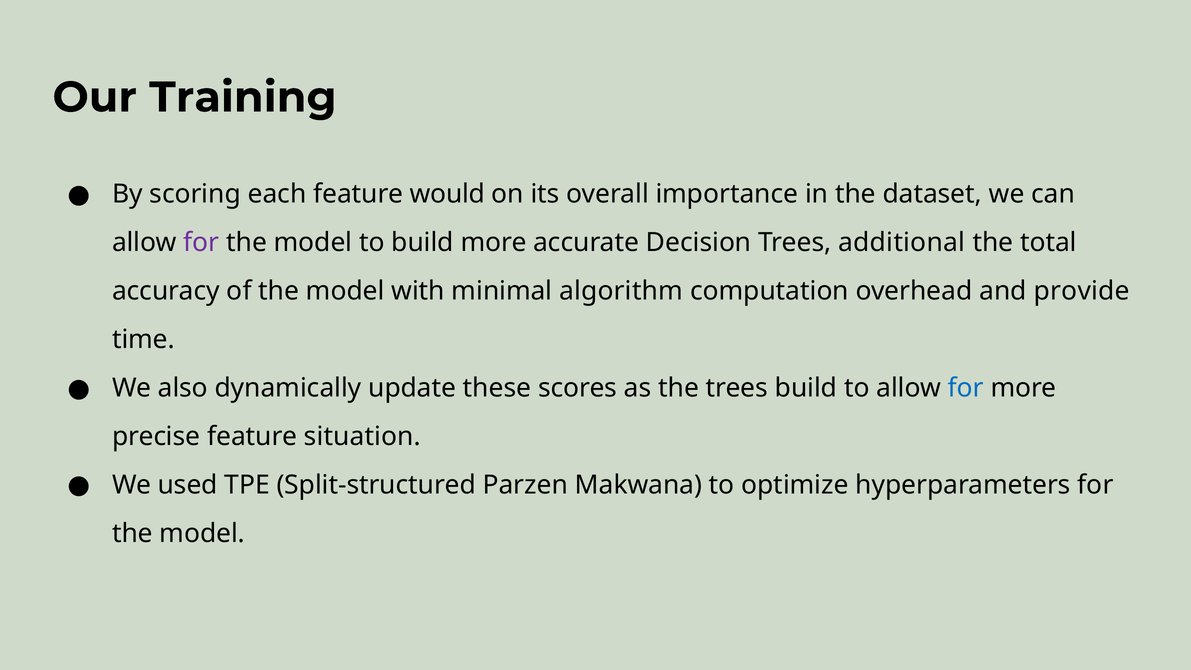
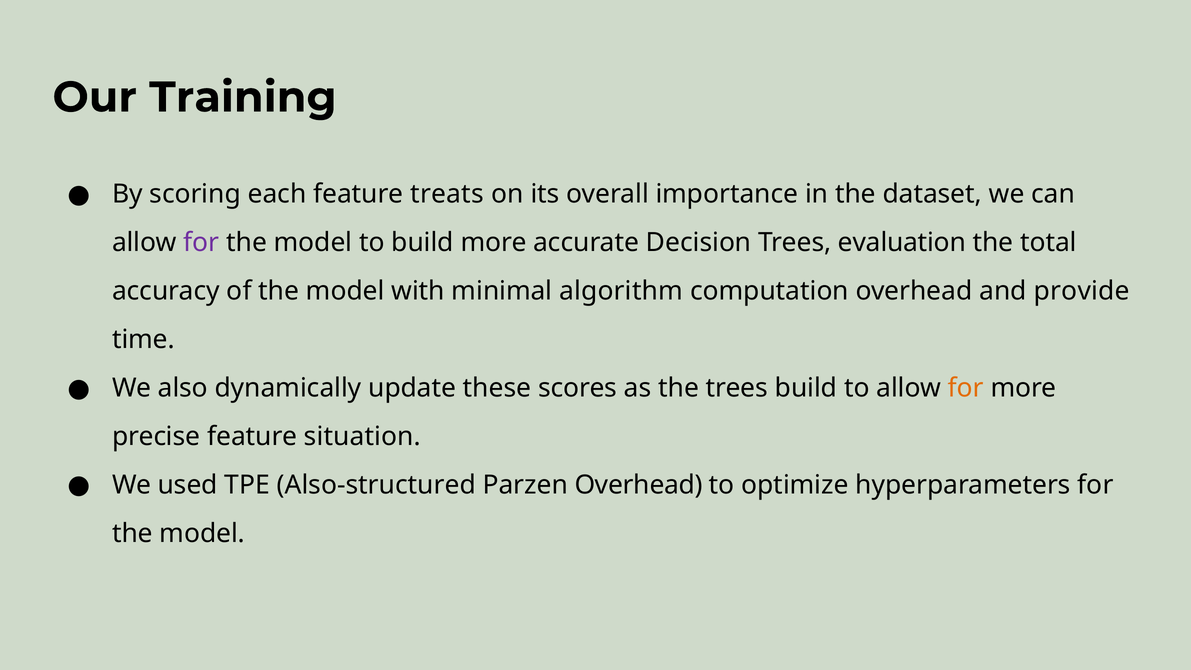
would: would -> treats
additional: additional -> evaluation
for at (966, 388) colour: blue -> orange
Split-structured: Split-structured -> Also-structured
Parzen Makwana: Makwana -> Overhead
